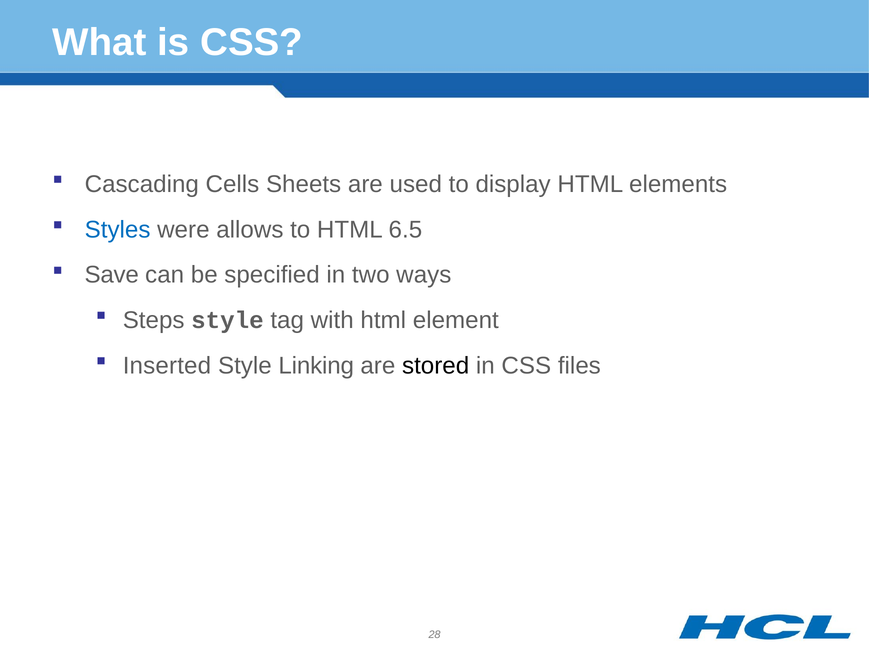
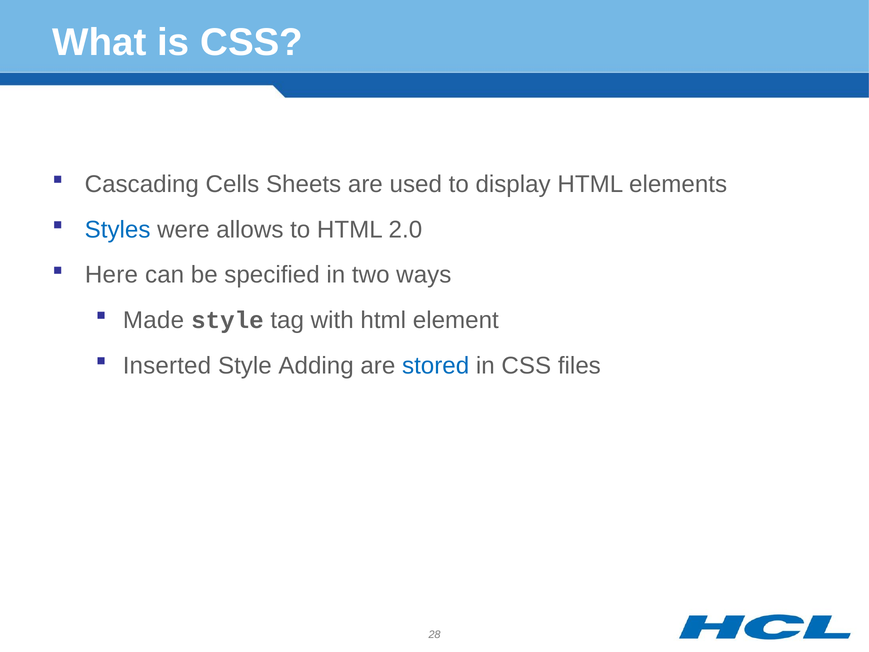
6.5: 6.5 -> 2.0
Save: Save -> Here
Steps: Steps -> Made
Linking: Linking -> Adding
stored colour: black -> blue
